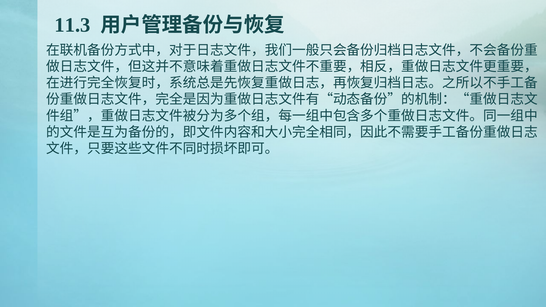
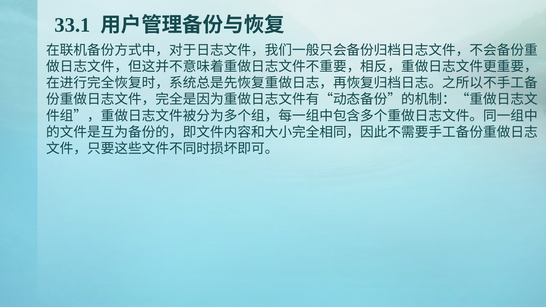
11.3: 11.3 -> 33.1
